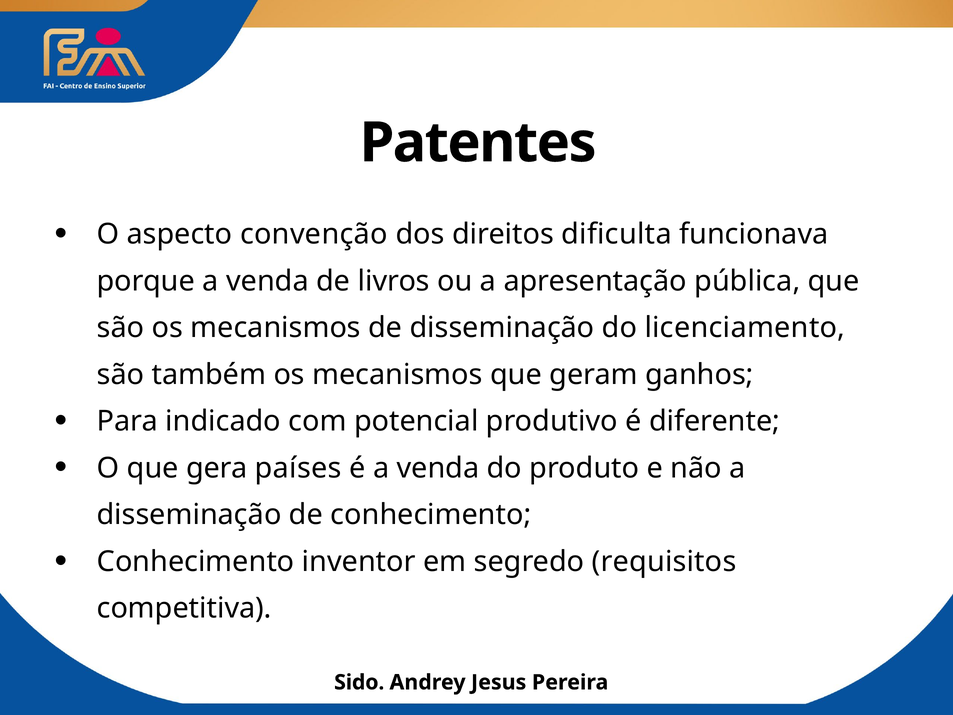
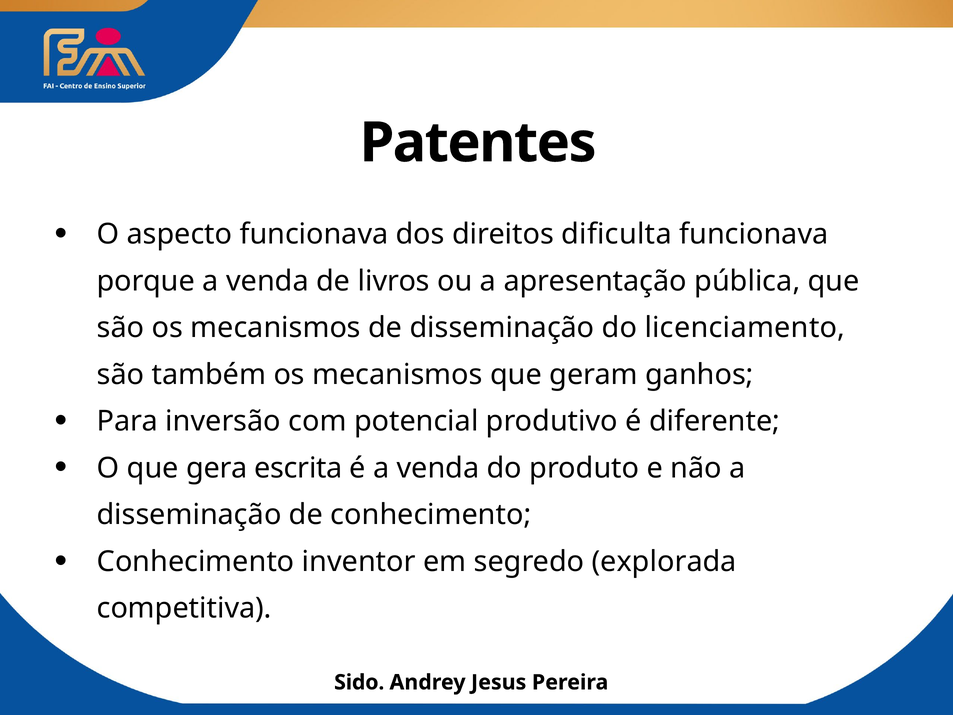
aspecto convenção: convenção -> funcionava
indicado: indicado -> inversão
países: países -> escrita
requisitos: requisitos -> explorada
